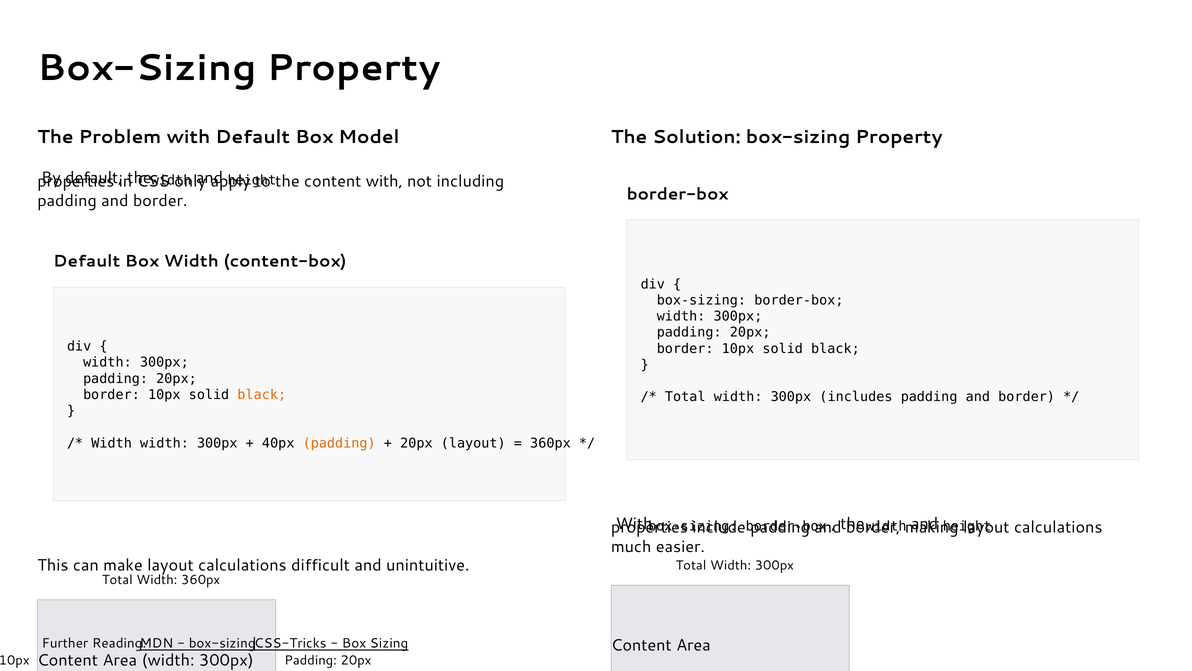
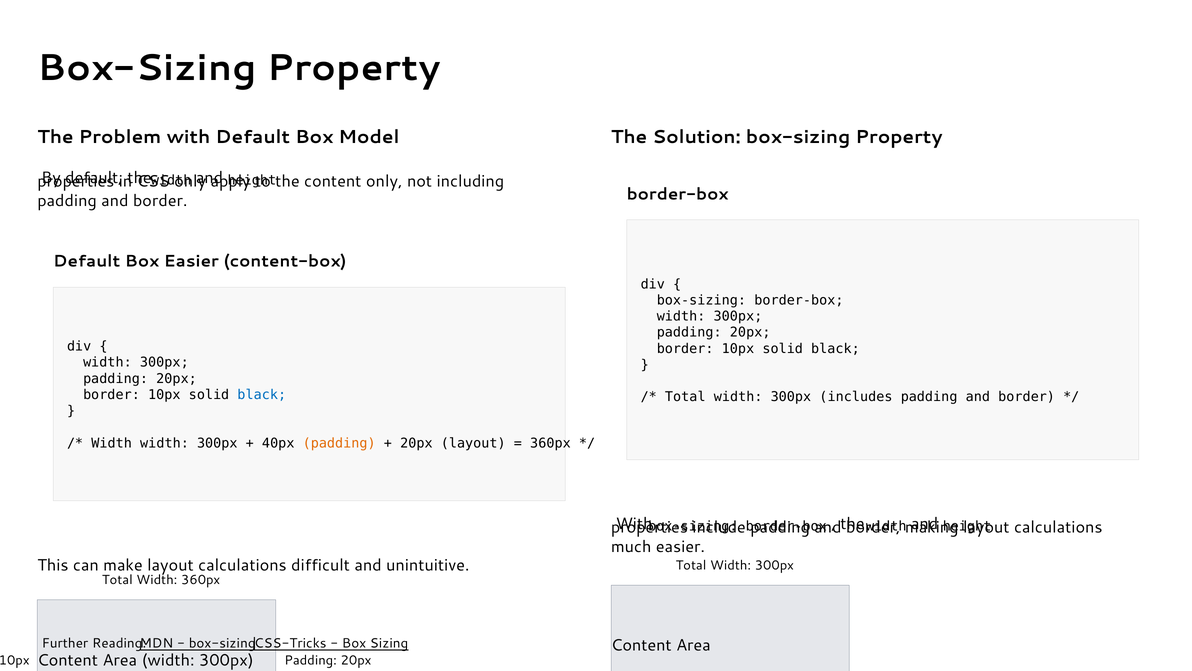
content with: with -> only
Box Width: Width -> Easier
black at (262, 394) colour: orange -> blue
